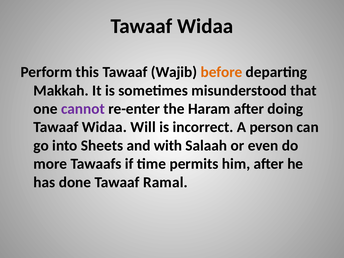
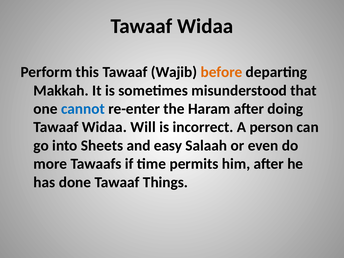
cannot colour: purple -> blue
with: with -> easy
Ramal: Ramal -> Things
